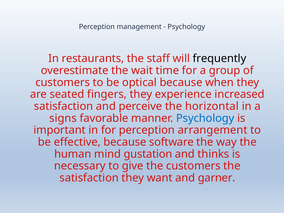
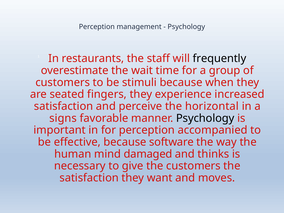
optical: optical -> stimuli
Psychology at (205, 118) colour: blue -> black
arrangement: arrangement -> accompanied
gustation: gustation -> damaged
garner: garner -> moves
